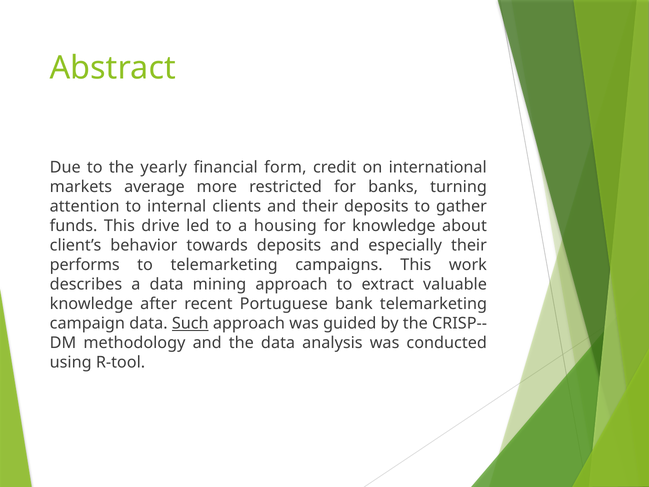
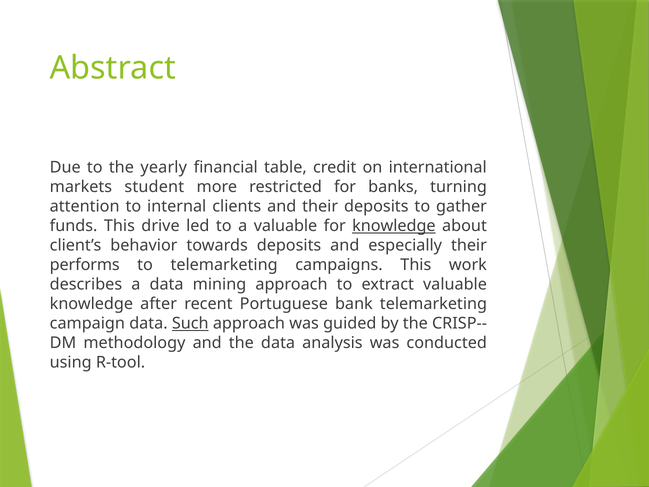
form: form -> table
average: average -> student
a housing: housing -> valuable
knowledge at (394, 226) underline: none -> present
